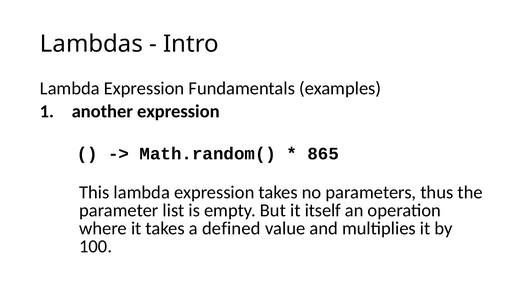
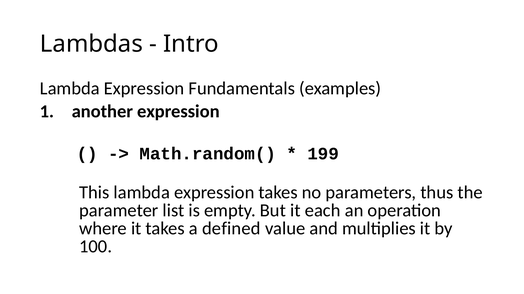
865: 865 -> 199
itself: itself -> each
